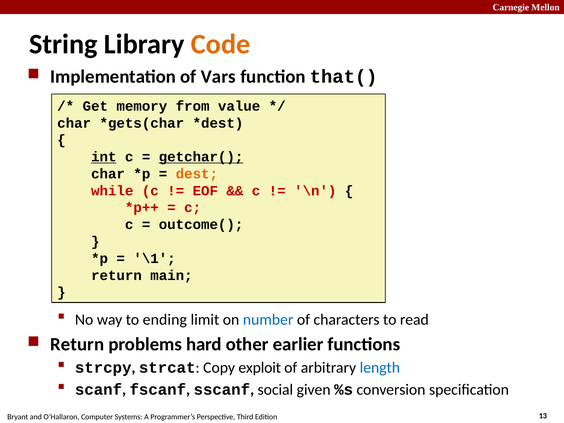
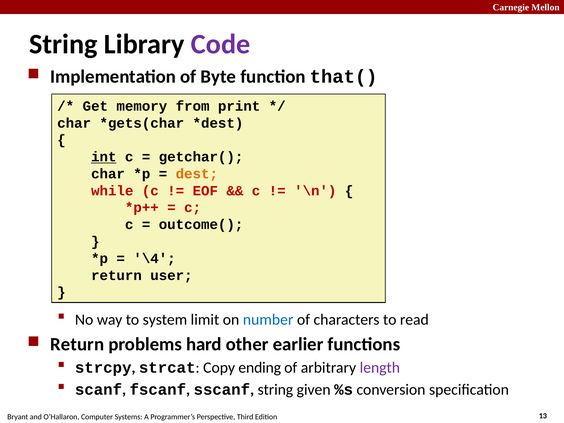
Code colour: orange -> purple
Vars: Vars -> Byte
value: value -> print
getchar( underline: present -> none
\1: \1 -> \4
main: main -> user
ending: ending -> system
exploit: exploit -> ending
length colour: blue -> purple
sscanf social: social -> string
